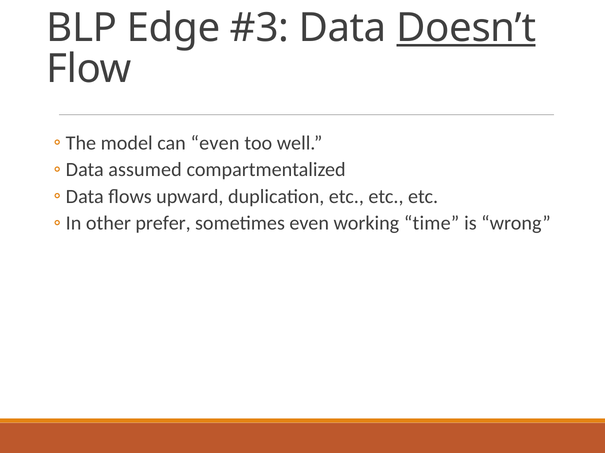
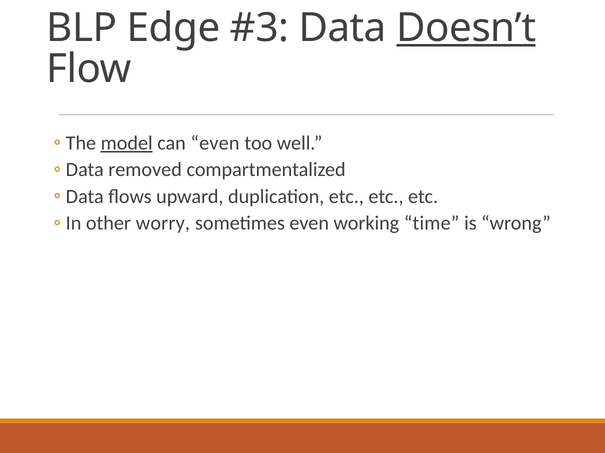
model underline: none -> present
assumed: assumed -> removed
prefer: prefer -> worry
